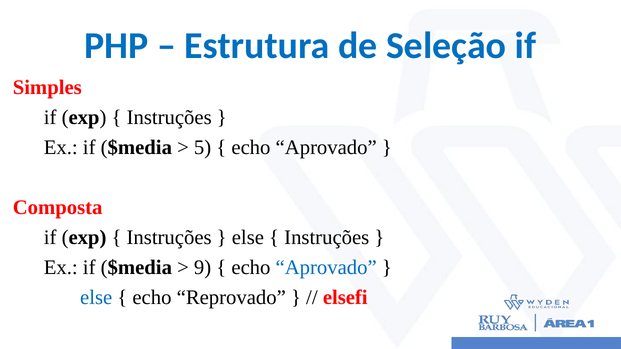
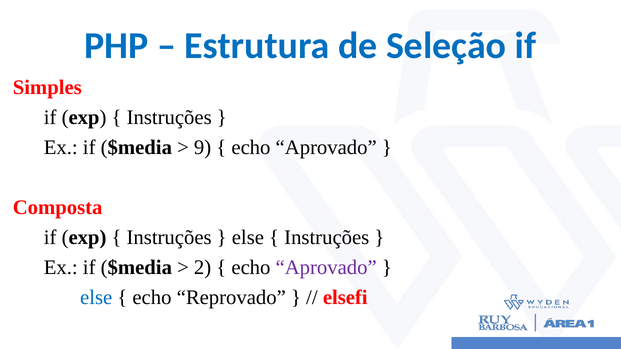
5: 5 -> 9
9: 9 -> 2
Aprovado at (326, 268) colour: blue -> purple
